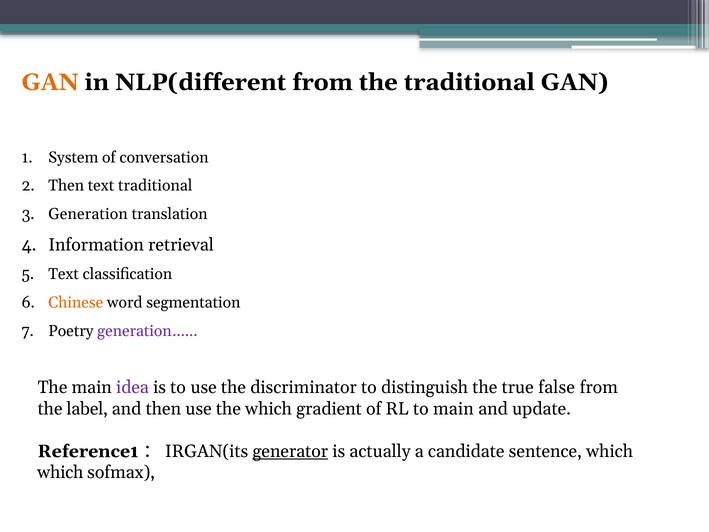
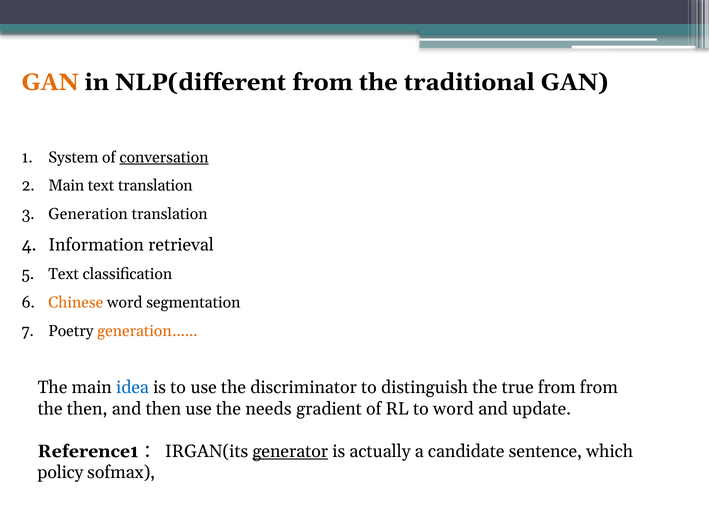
conversation underline: none -> present
Then at (66, 186): Then -> Main
text traditional: traditional -> translation
generation…… colour: purple -> orange
idea colour: purple -> blue
true false: false -> from
the label: label -> then
the which: which -> needs
to main: main -> word
which at (60, 472): which -> policy
